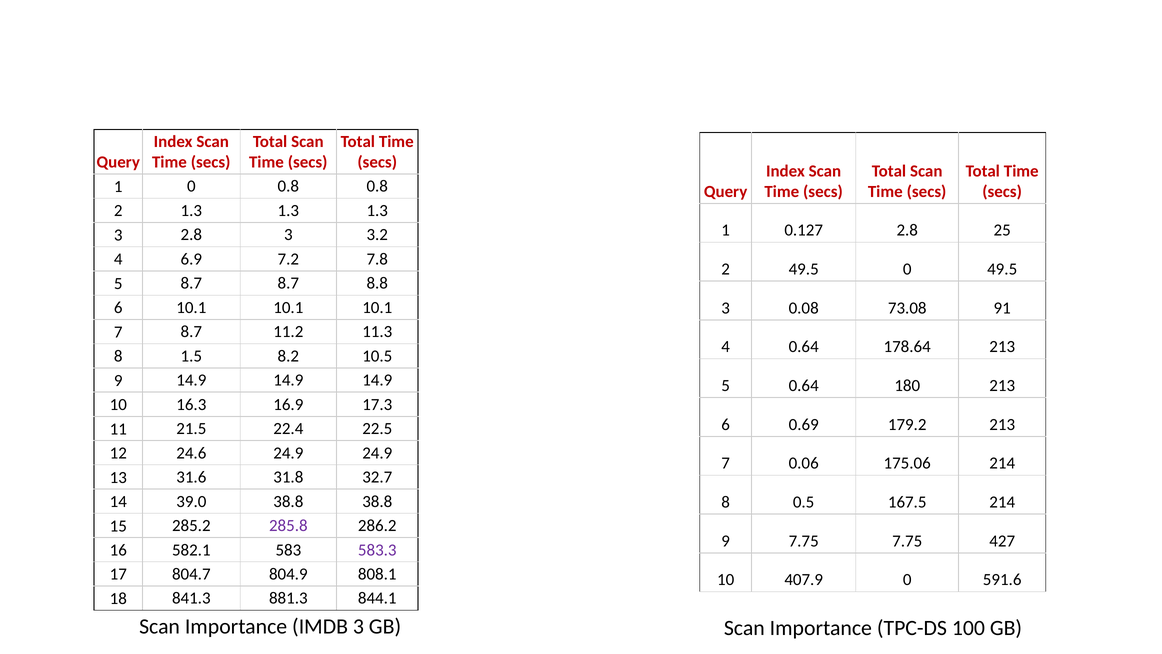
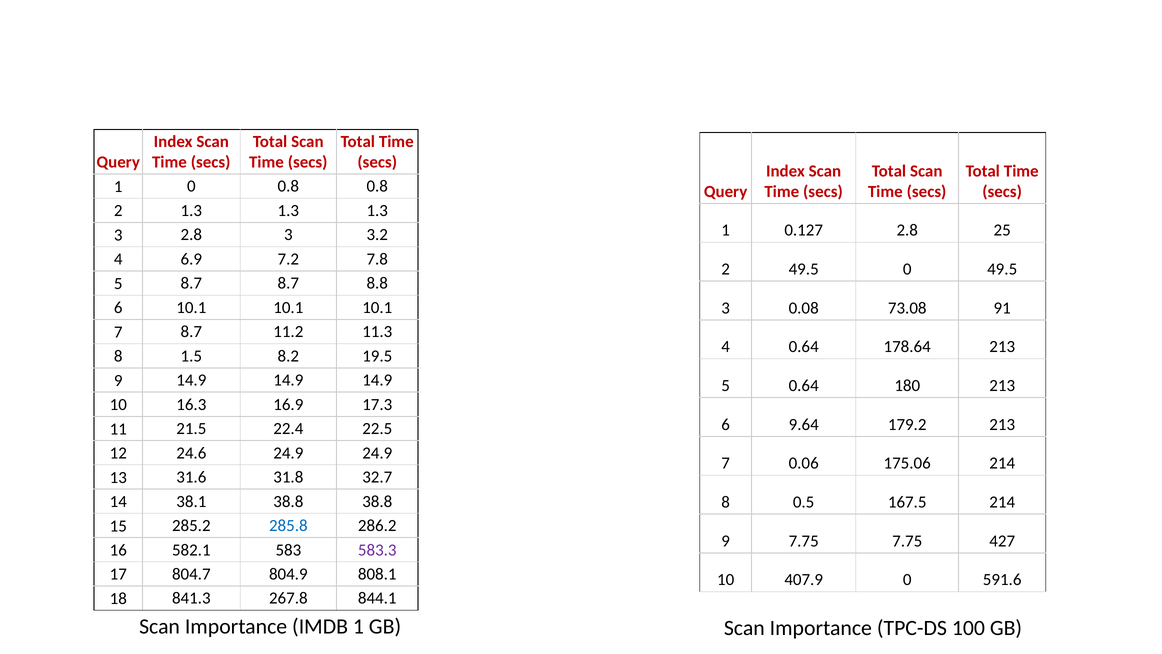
10.5: 10.5 -> 19.5
0.69: 0.69 -> 9.64
39.0: 39.0 -> 38.1
285.8 colour: purple -> blue
881.3: 881.3 -> 267.8
IMDB 3: 3 -> 1
